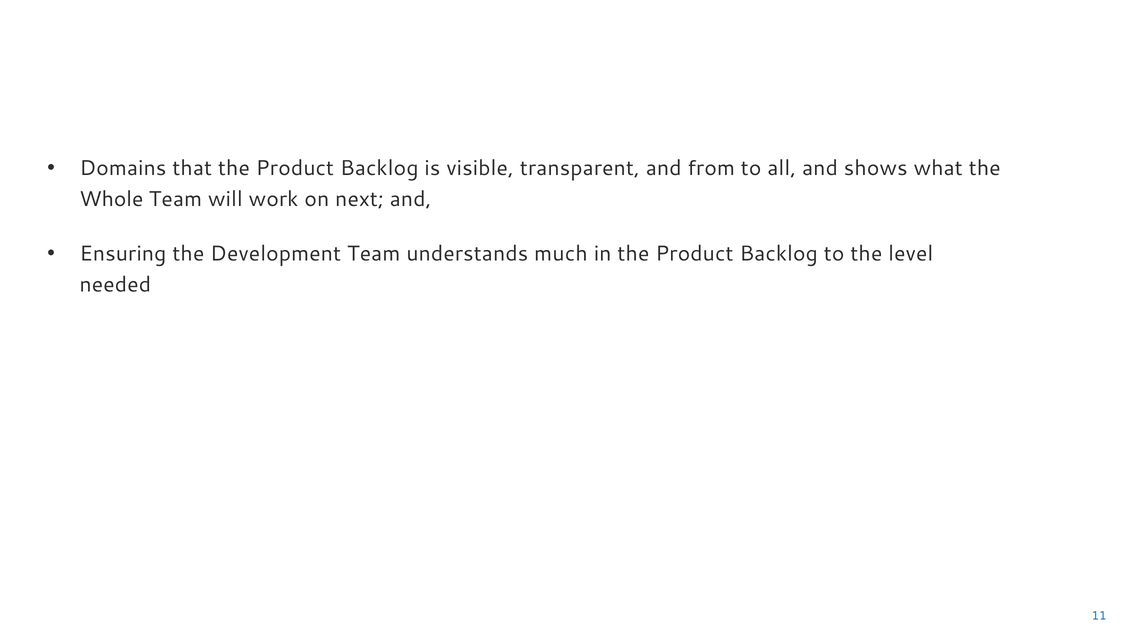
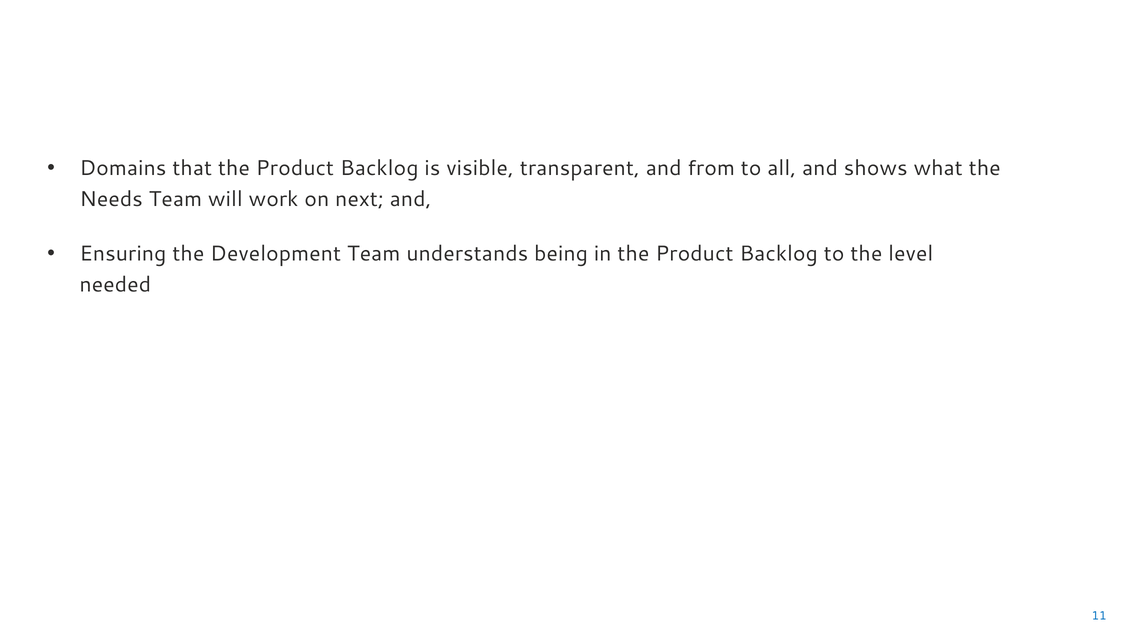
Whole: Whole -> Needs
much: much -> being
